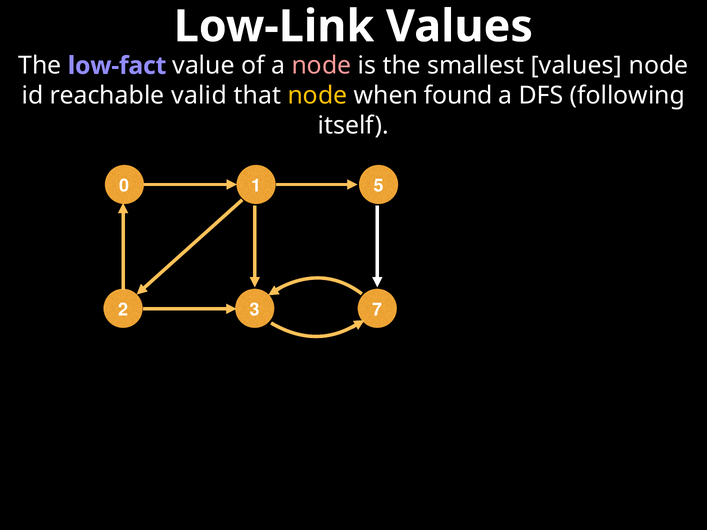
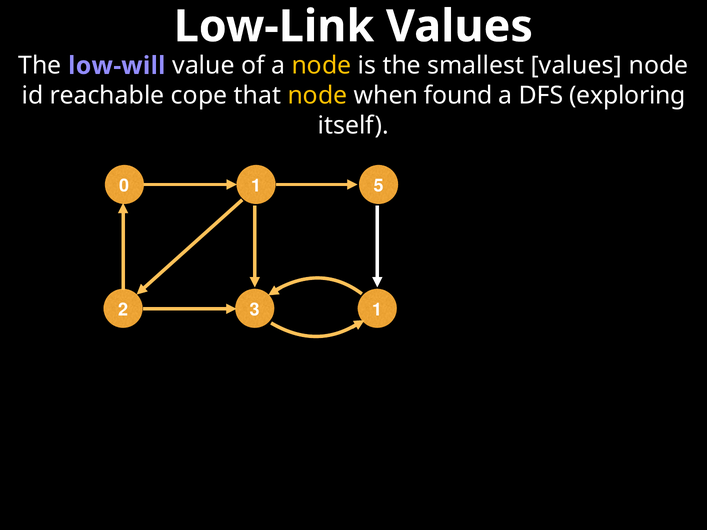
low-fact: low-fact -> low-will
node at (321, 66) colour: pink -> yellow
valid: valid -> cope
following: following -> exploring
2 7: 7 -> 1
